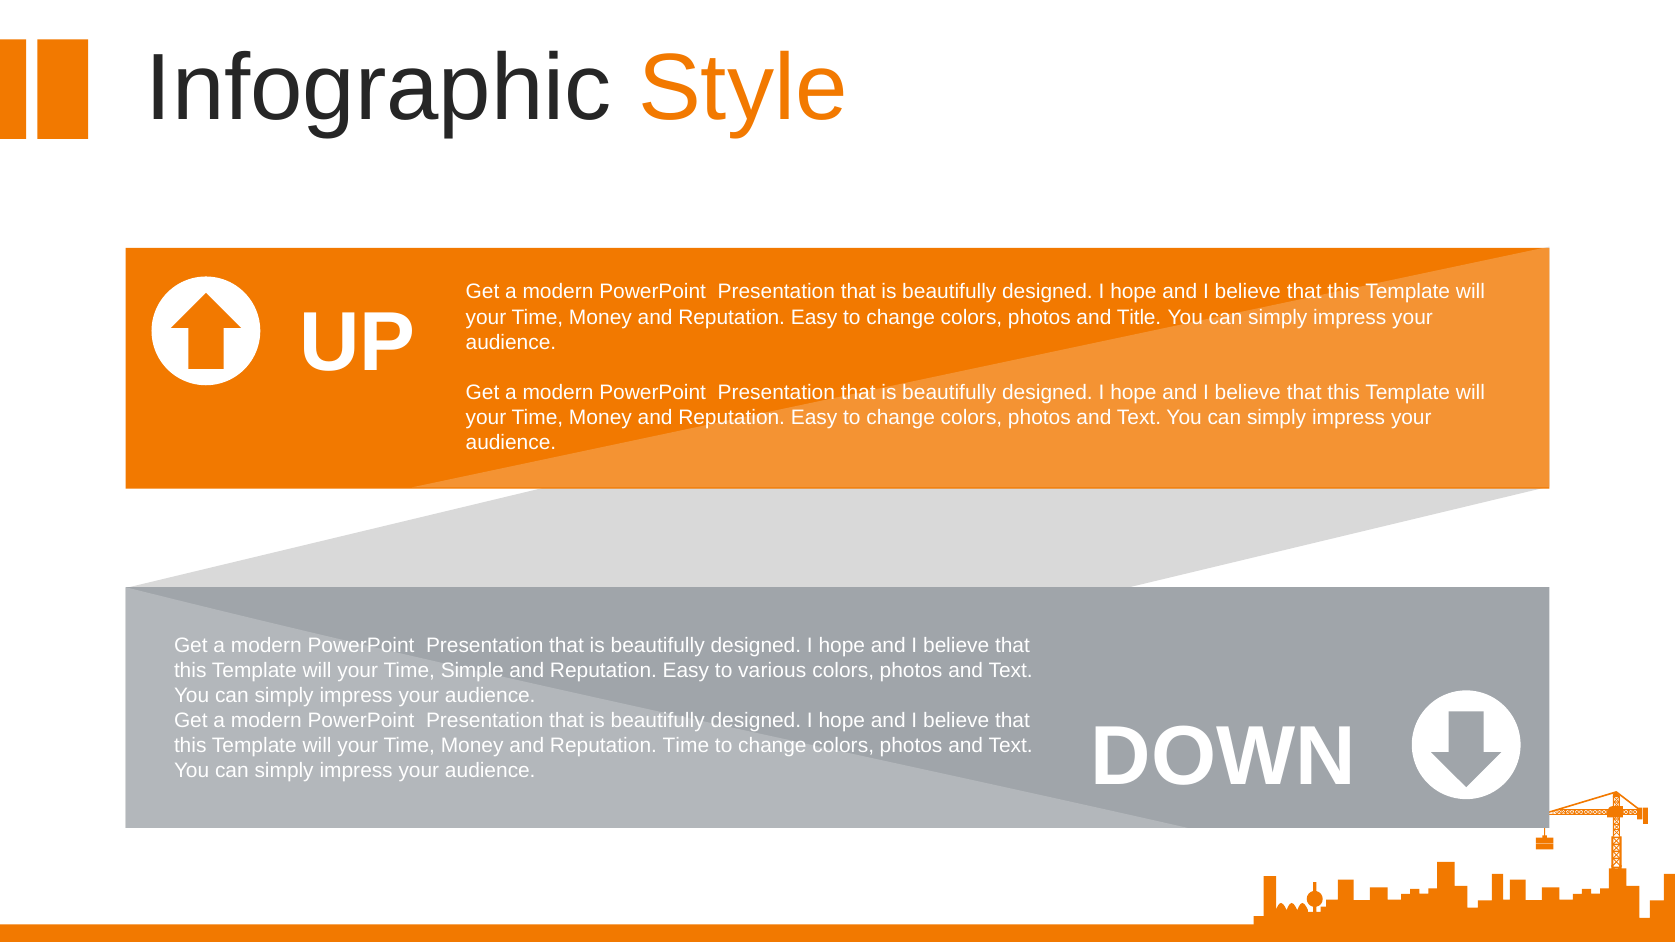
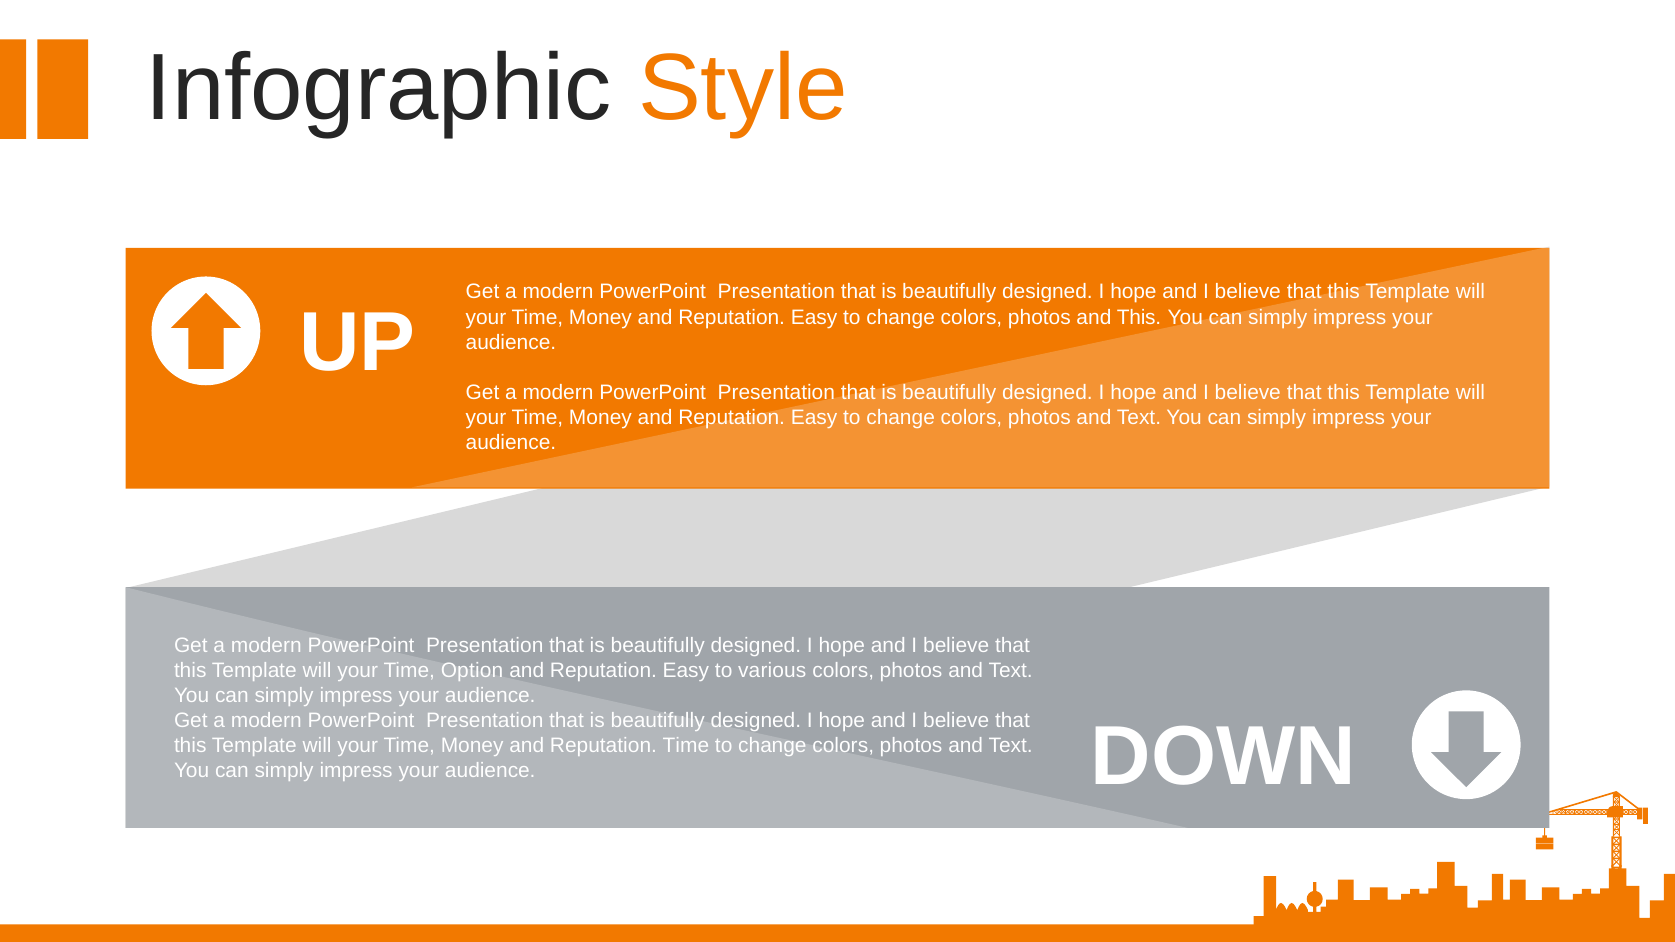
and Title: Title -> This
Simple: Simple -> Option
